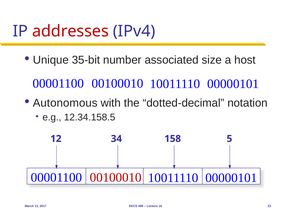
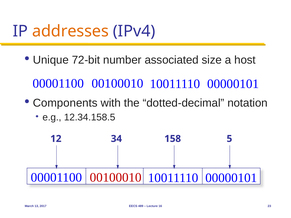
addresses colour: red -> orange
35-bit: 35-bit -> 72-bit
Autonomous: Autonomous -> Components
